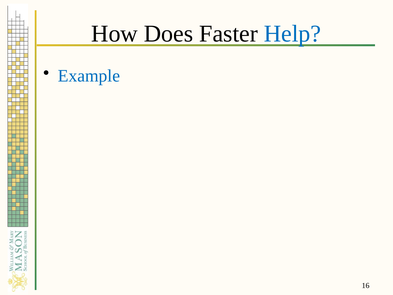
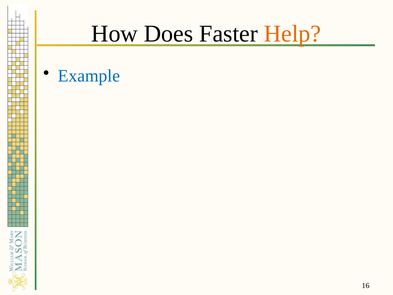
Help colour: blue -> orange
